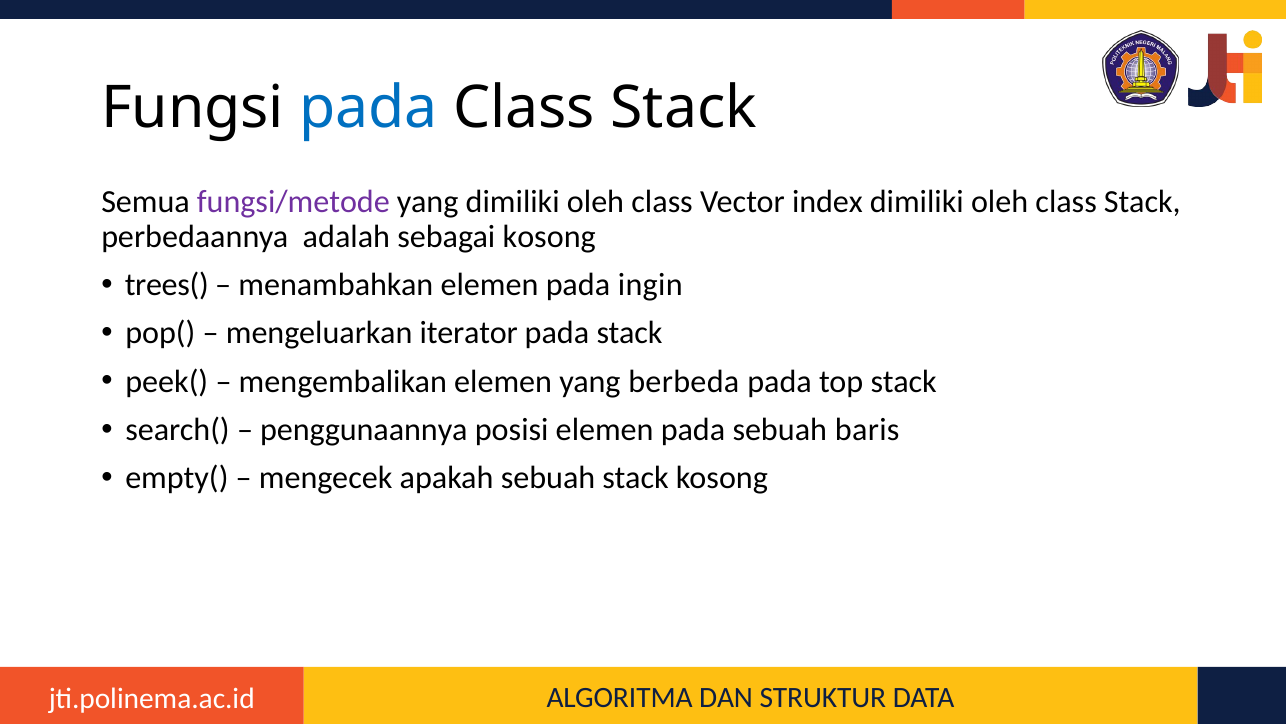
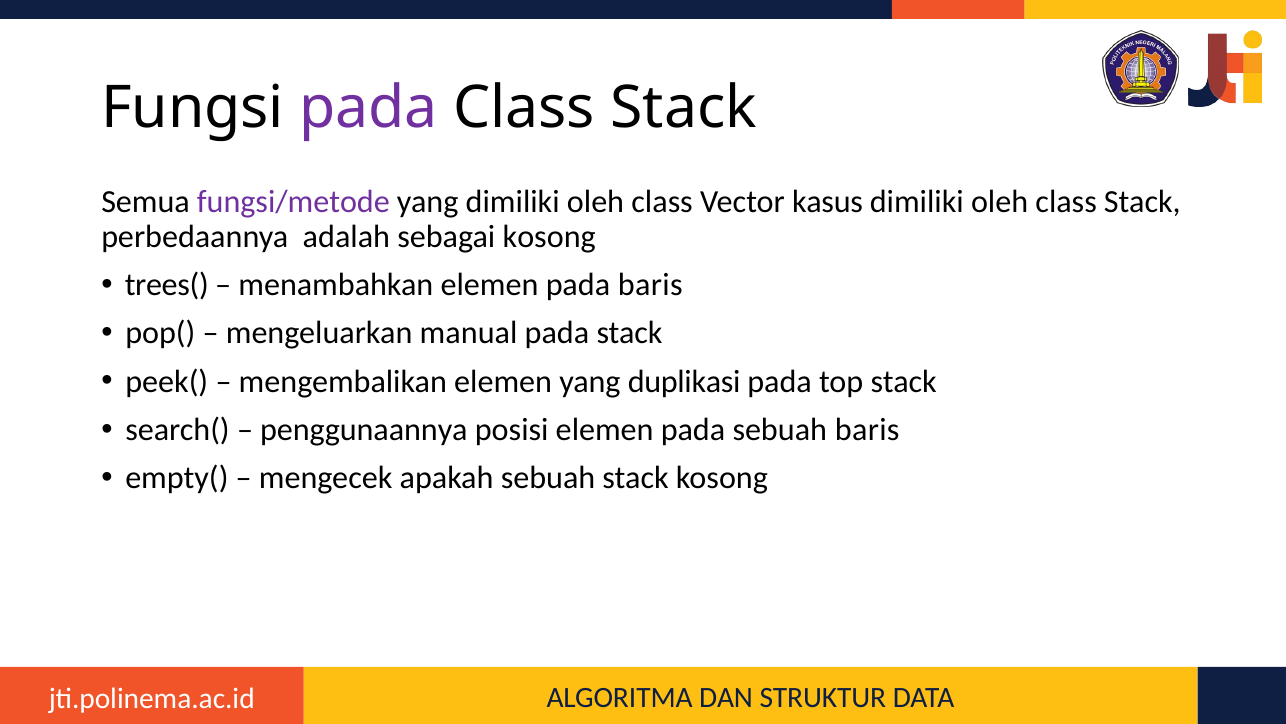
pada at (369, 108) colour: blue -> purple
index: index -> kasus
pada ingin: ingin -> baris
iterator: iterator -> manual
berbeda: berbeda -> duplikasi
